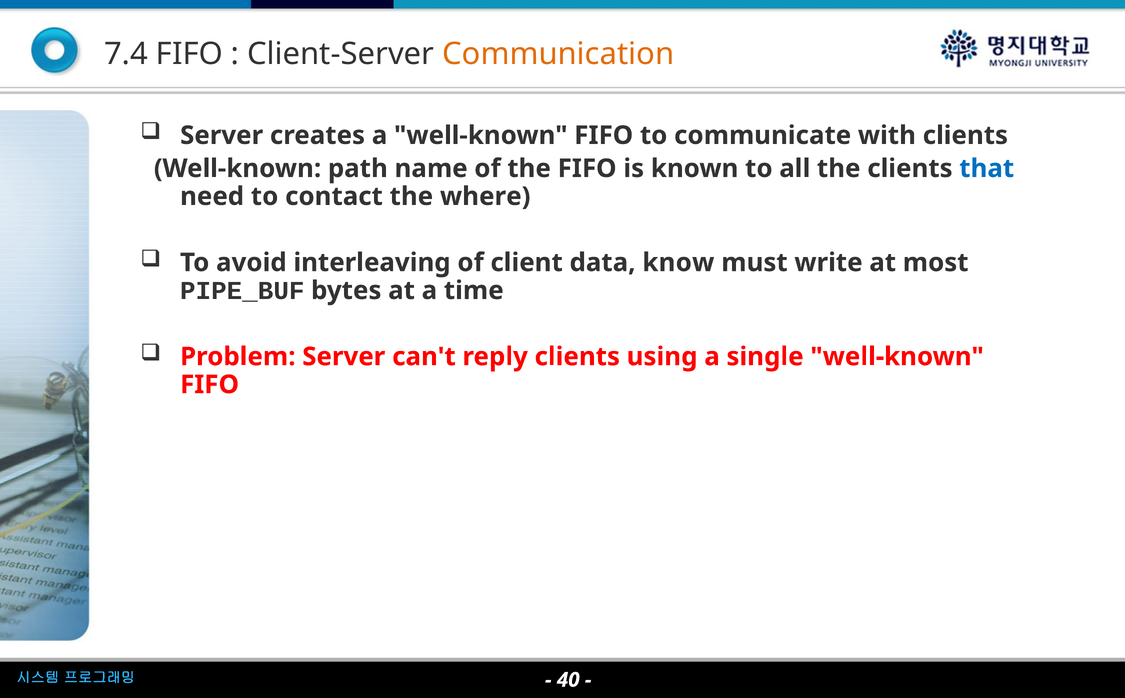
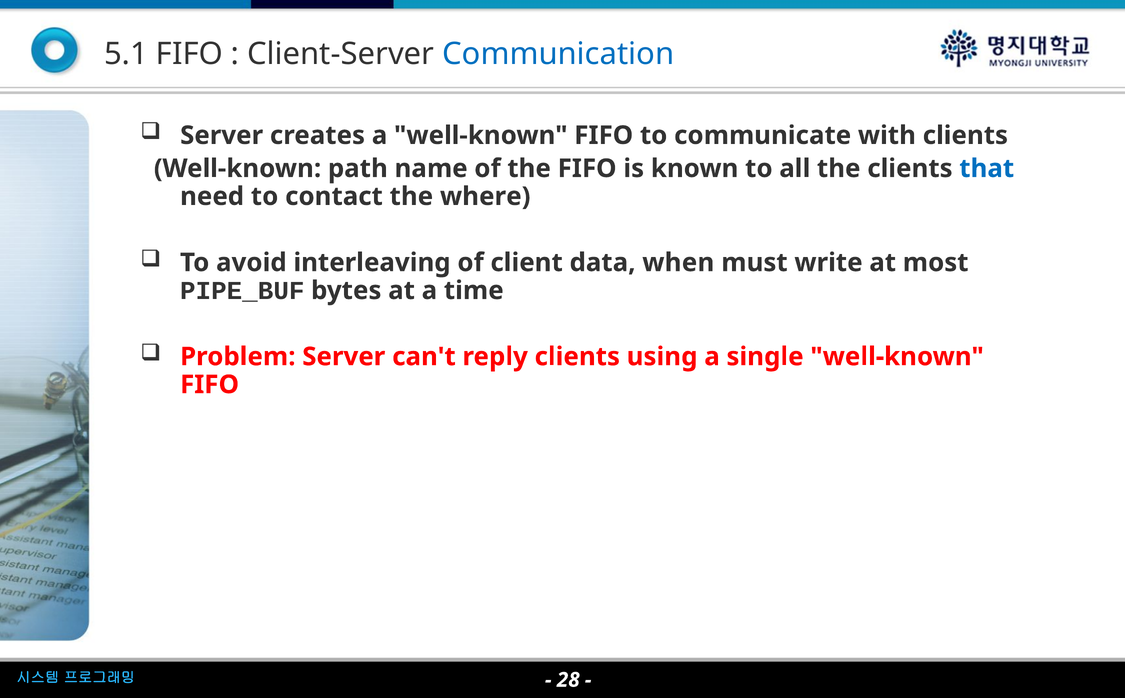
7.4: 7.4 -> 5.1
Communication colour: orange -> blue
know: know -> when
40: 40 -> 28
